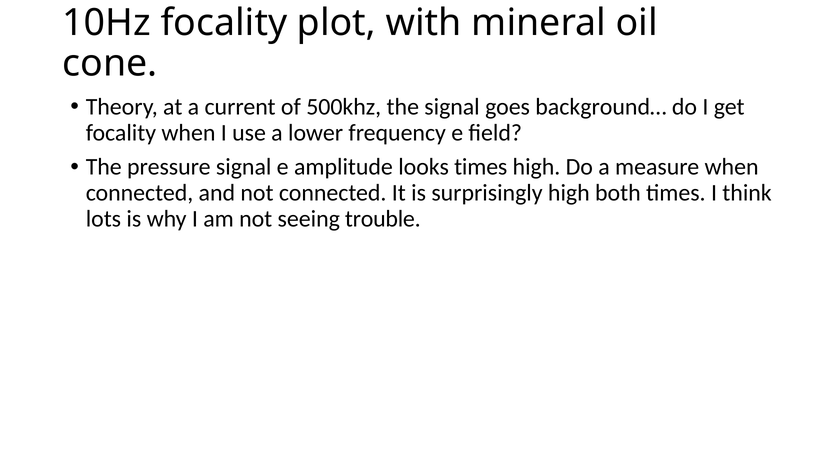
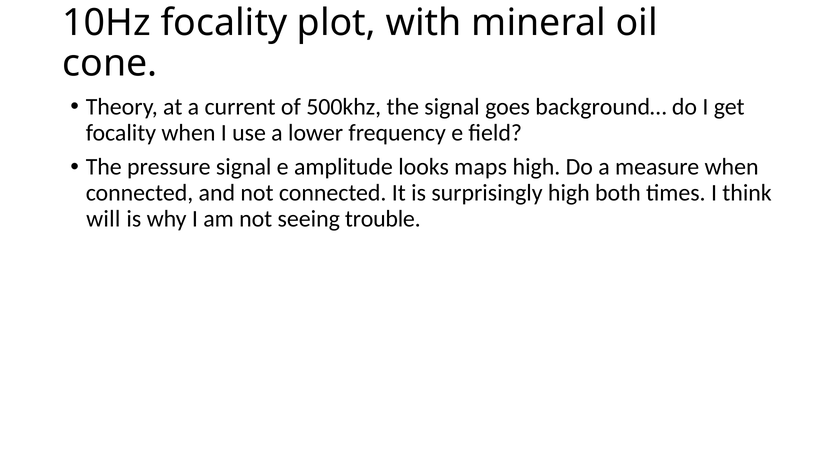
looks times: times -> maps
lots: lots -> will
